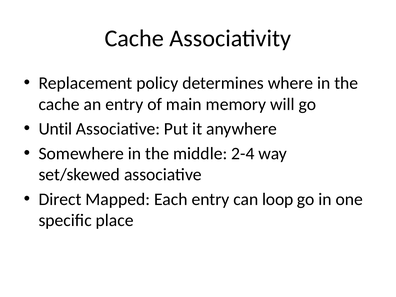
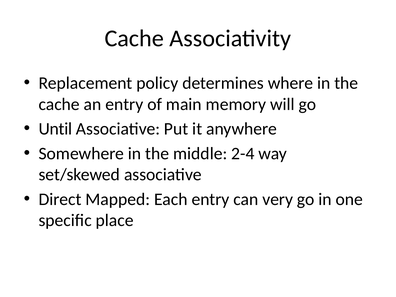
loop: loop -> very
